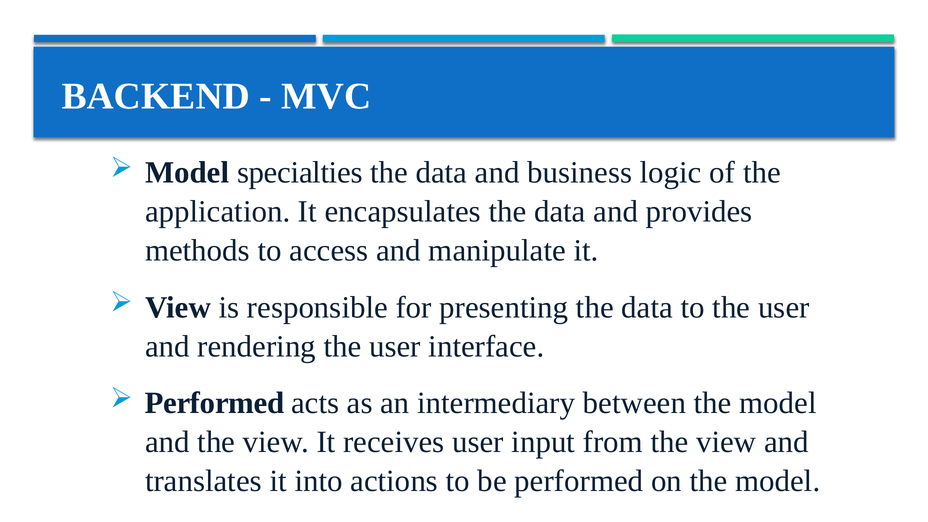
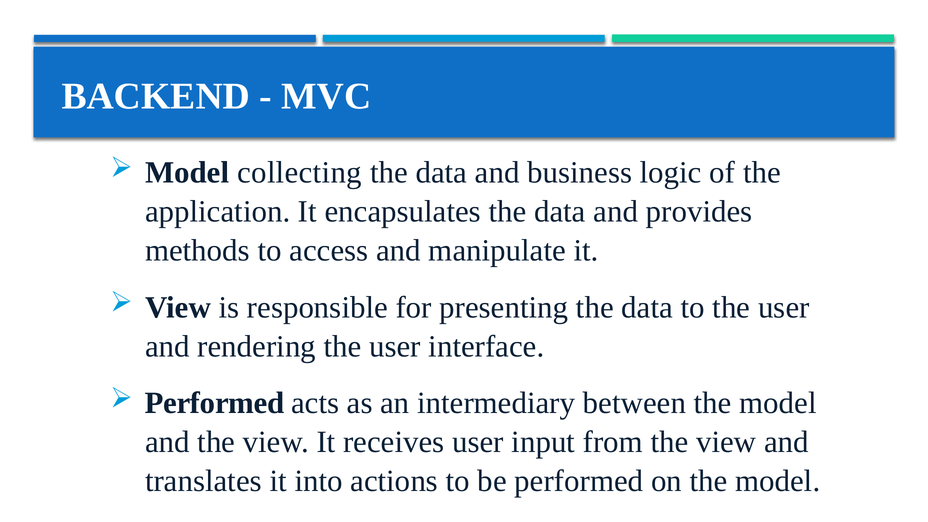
specialties: specialties -> collecting
